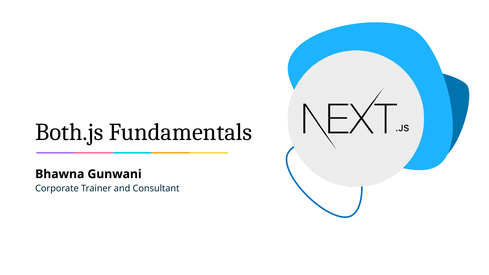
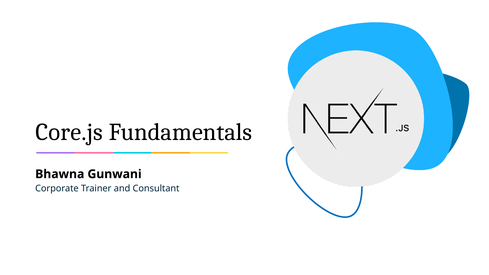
Both.js: Both.js -> Core.js
